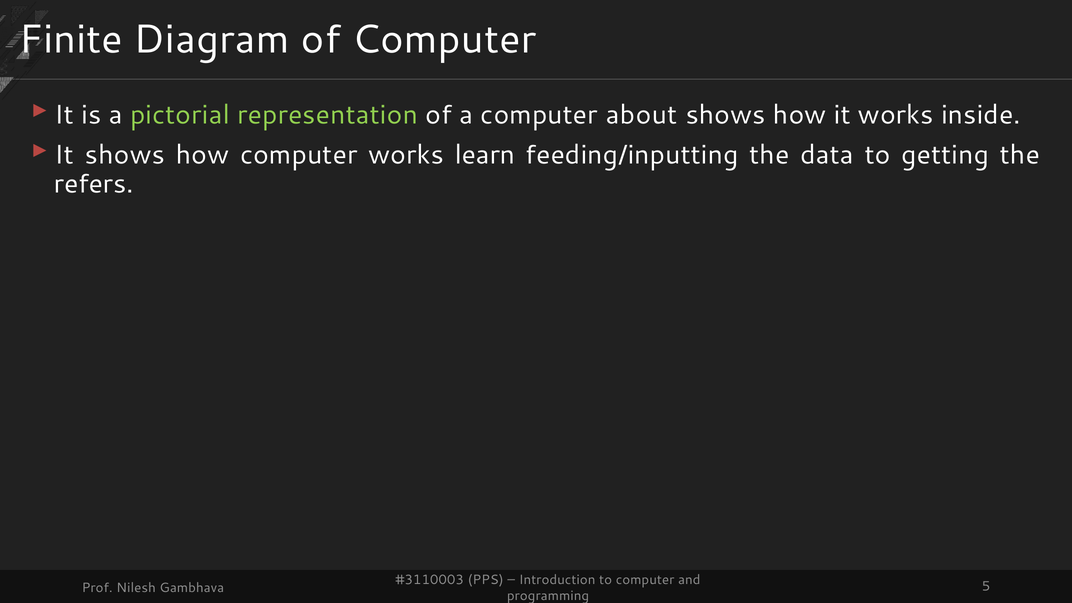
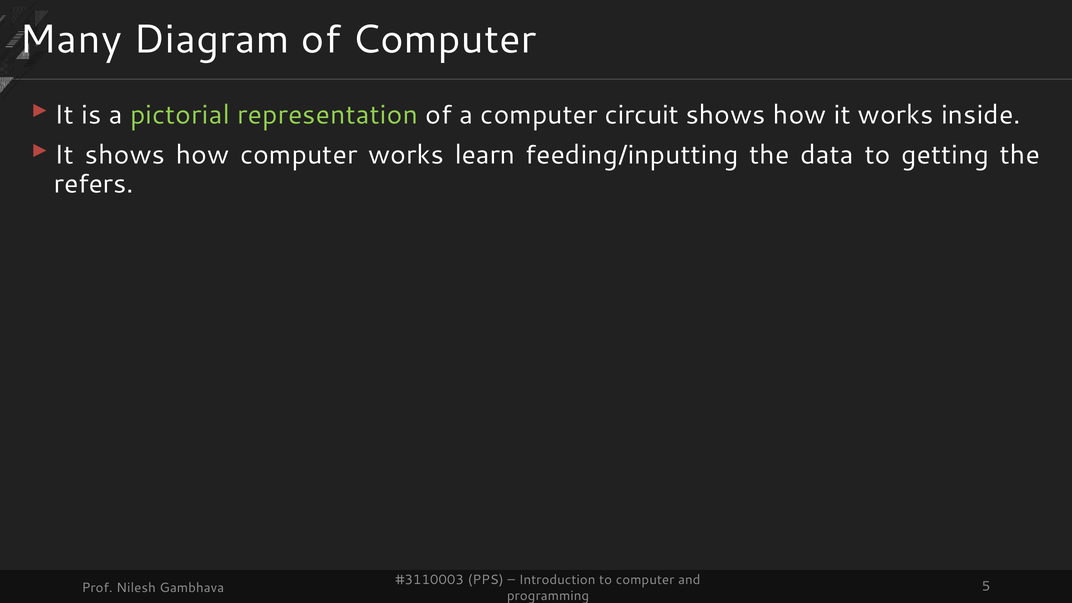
Finite: Finite -> Many
about: about -> circuit
